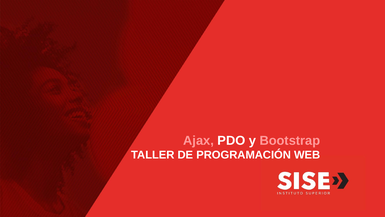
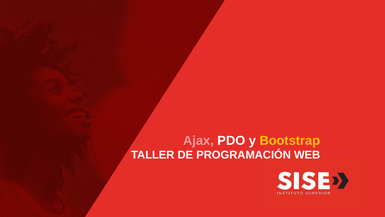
Bootstrap colour: pink -> yellow
